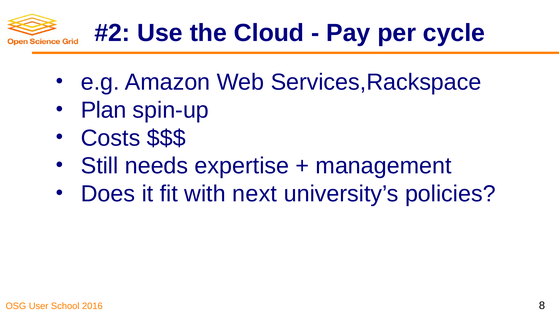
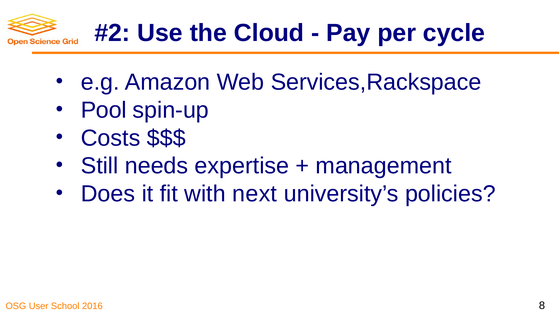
Plan: Plan -> Pool
